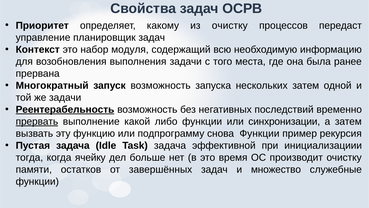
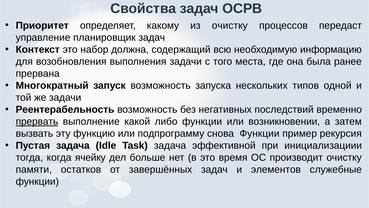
модуля: модуля -> должна
нескольких затем: затем -> типов
Реентерабельность underline: present -> none
синхронизации: синхронизации -> возникновении
множество: множество -> элементов
